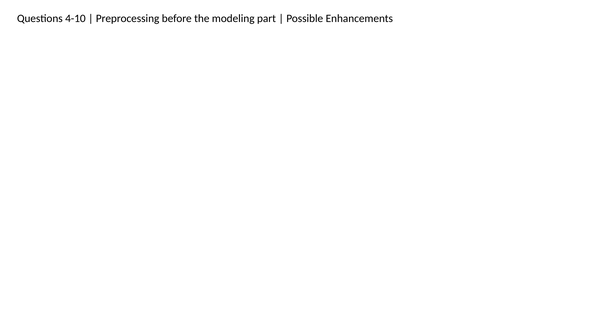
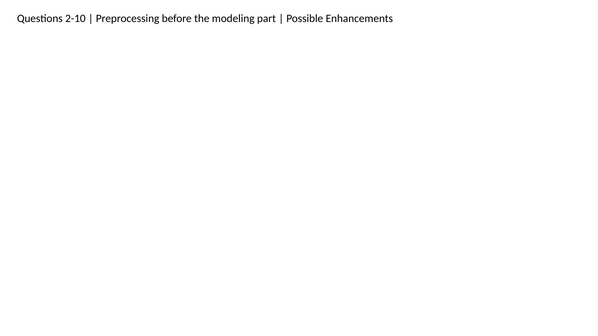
4-10: 4-10 -> 2-10
